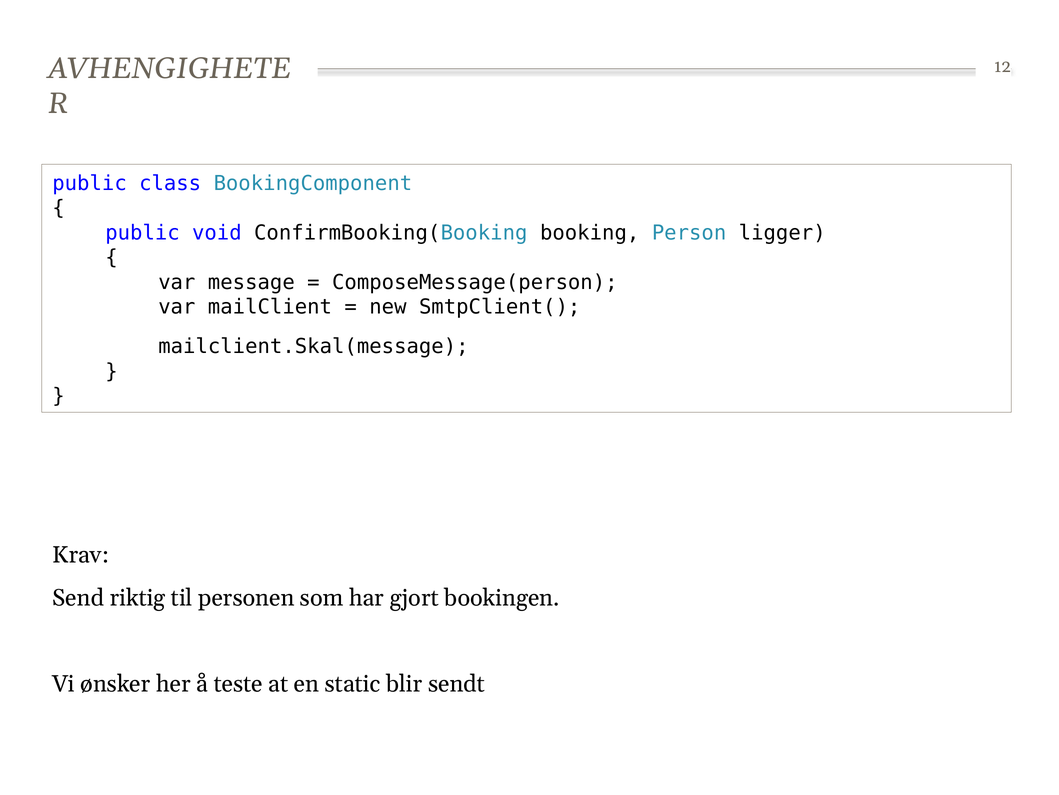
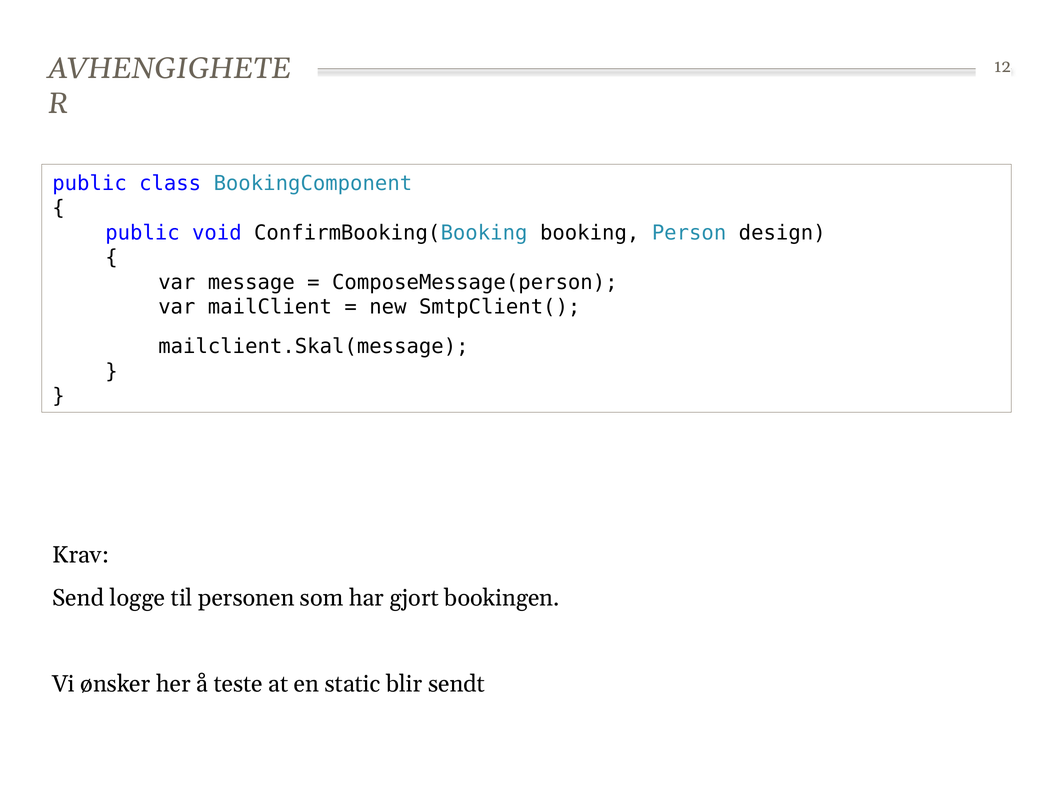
ligger: ligger -> design
riktig: riktig -> logge
